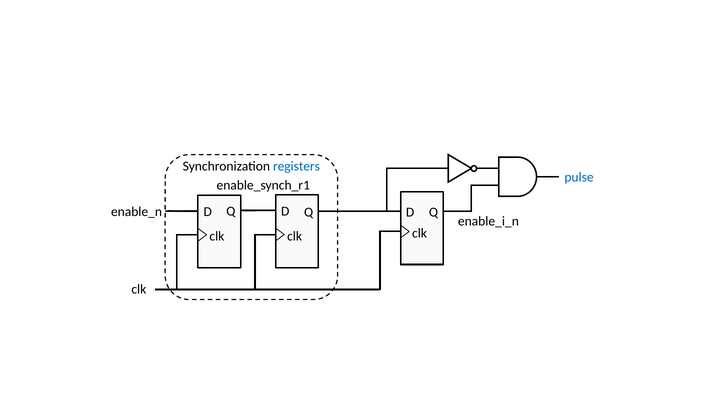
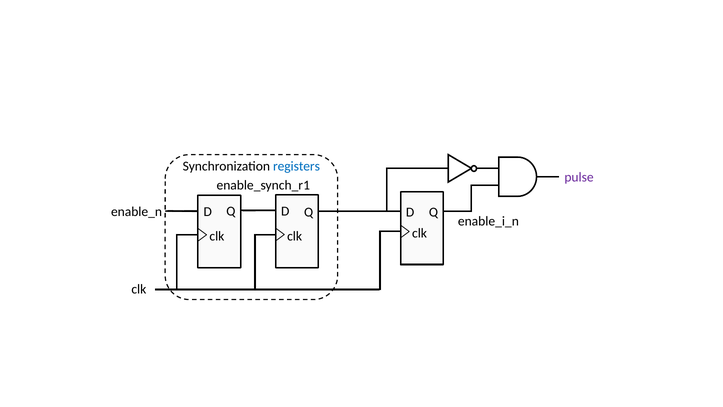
pulse colour: blue -> purple
